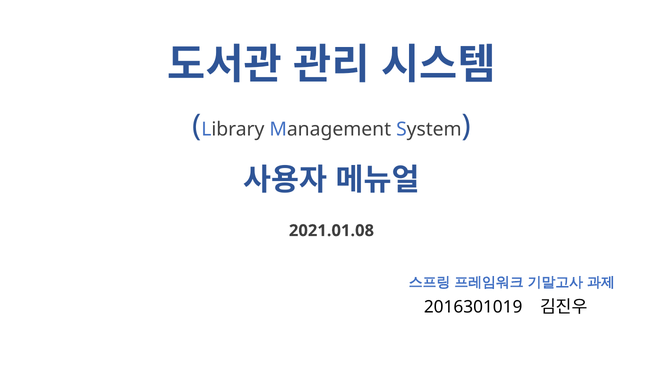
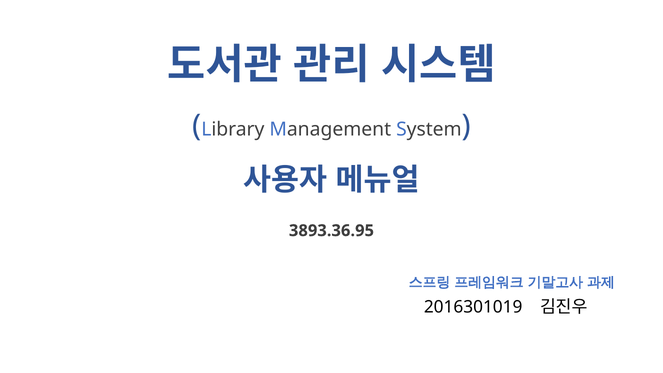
2021.01.08: 2021.01.08 -> 3893.36.95
